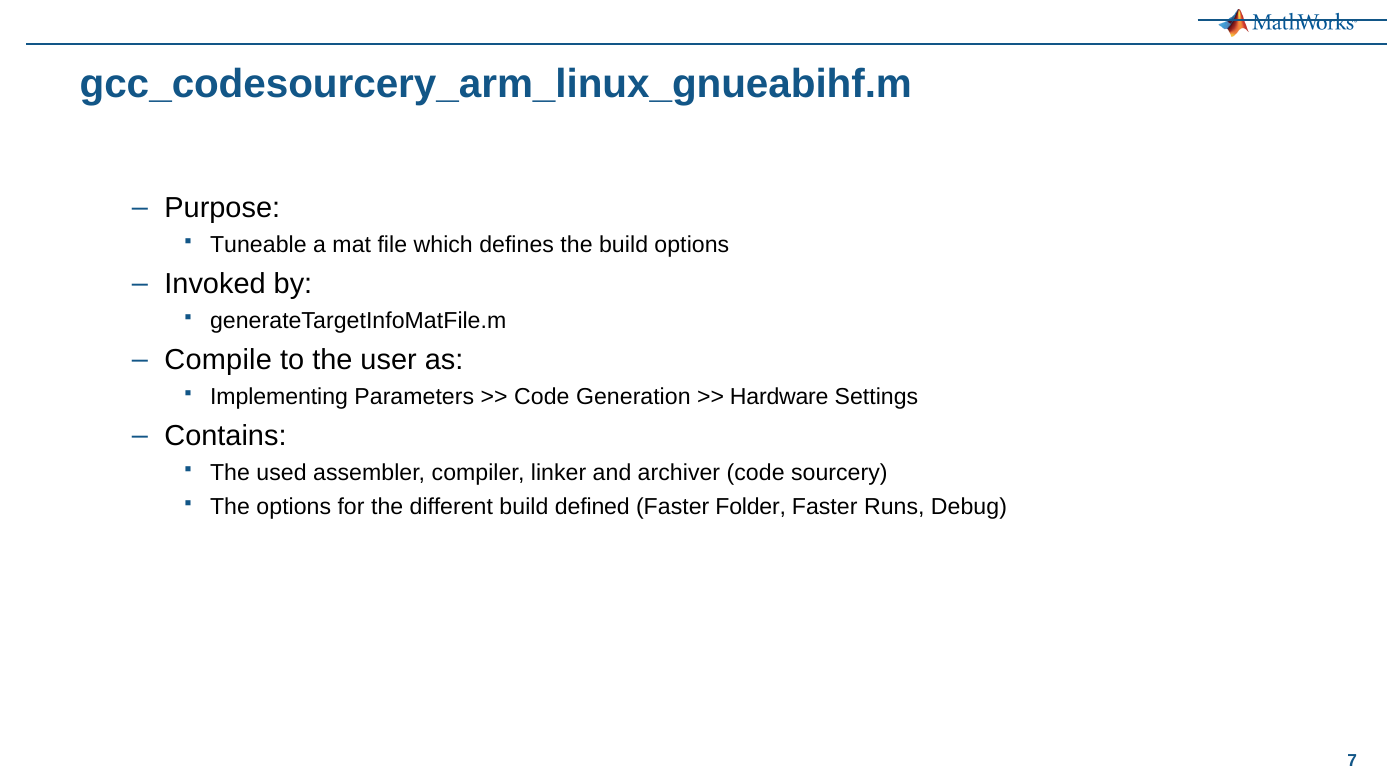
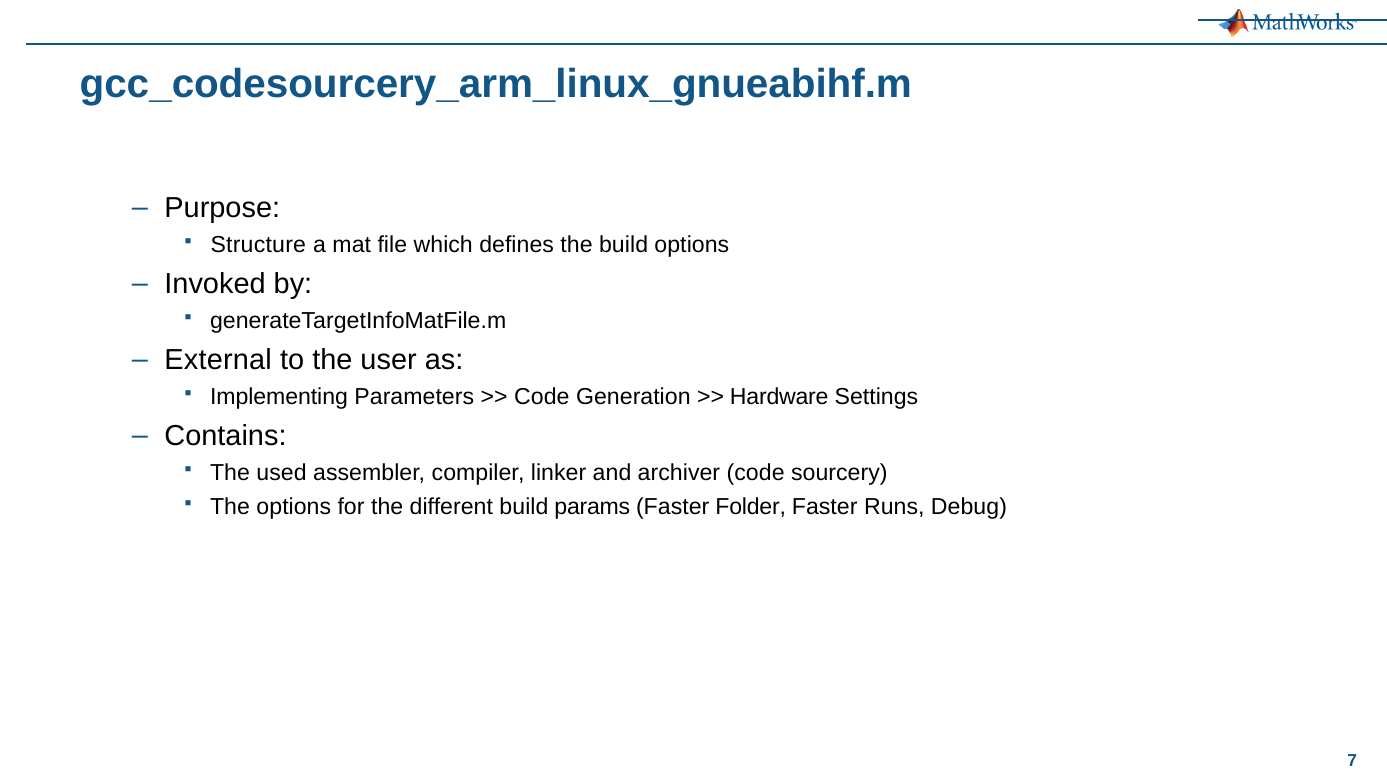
Tuneable: Tuneable -> Structure
Compile: Compile -> External
defined: defined -> params
